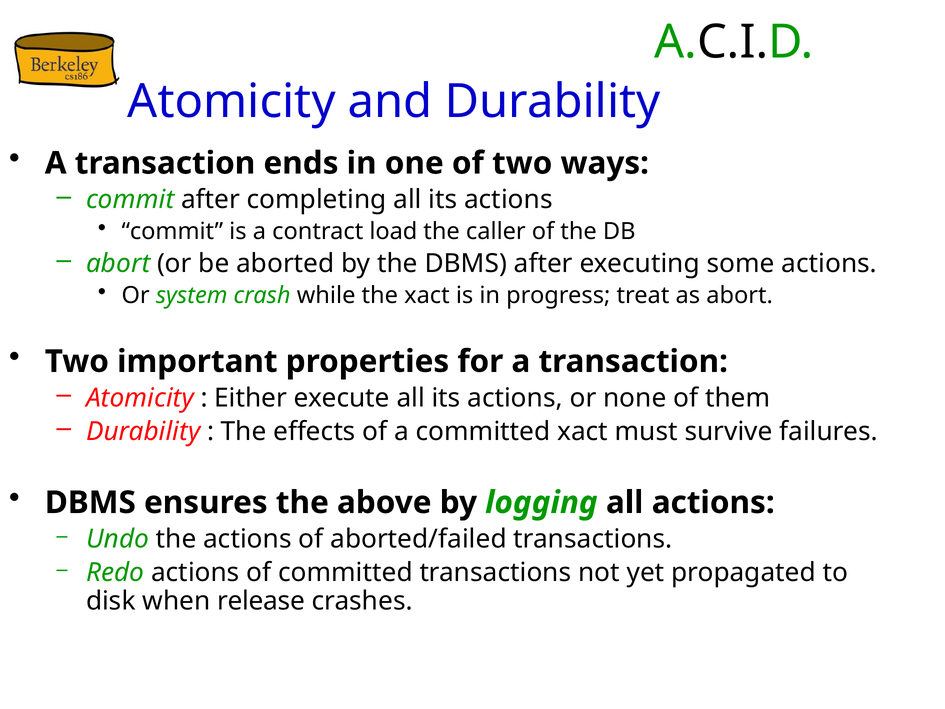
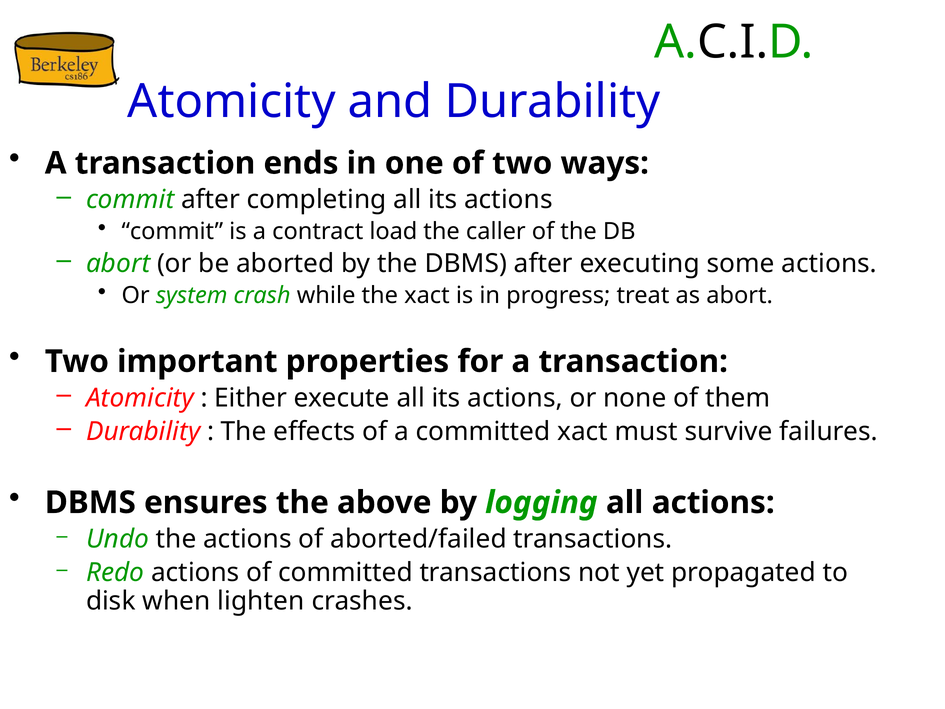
release: release -> lighten
